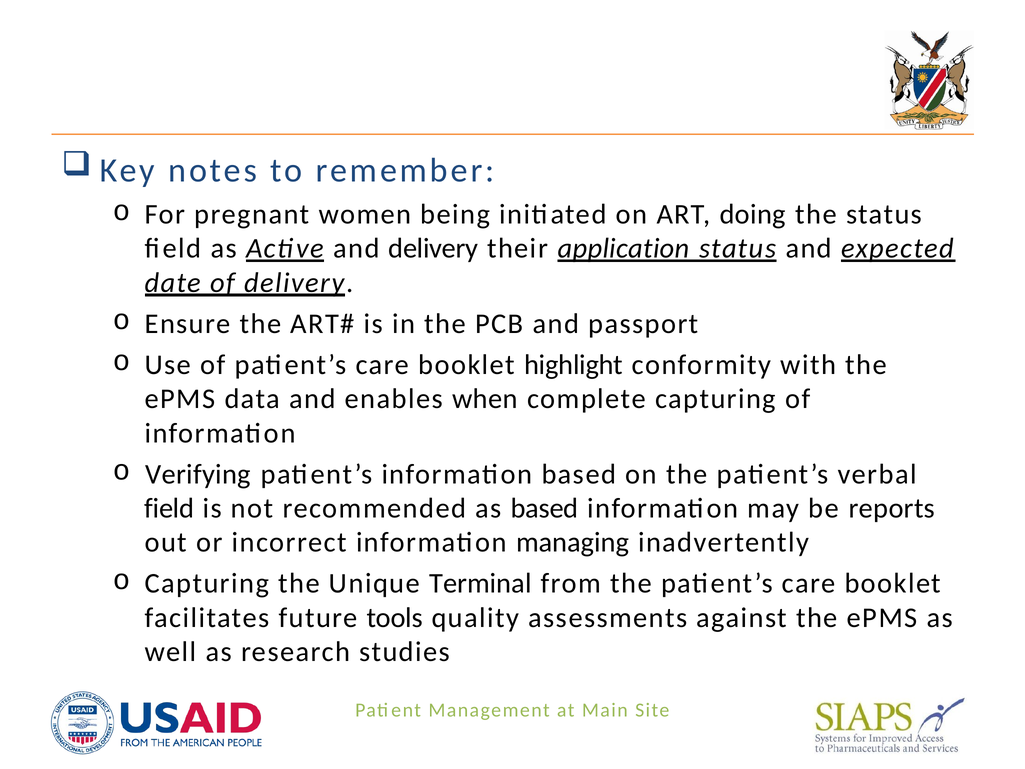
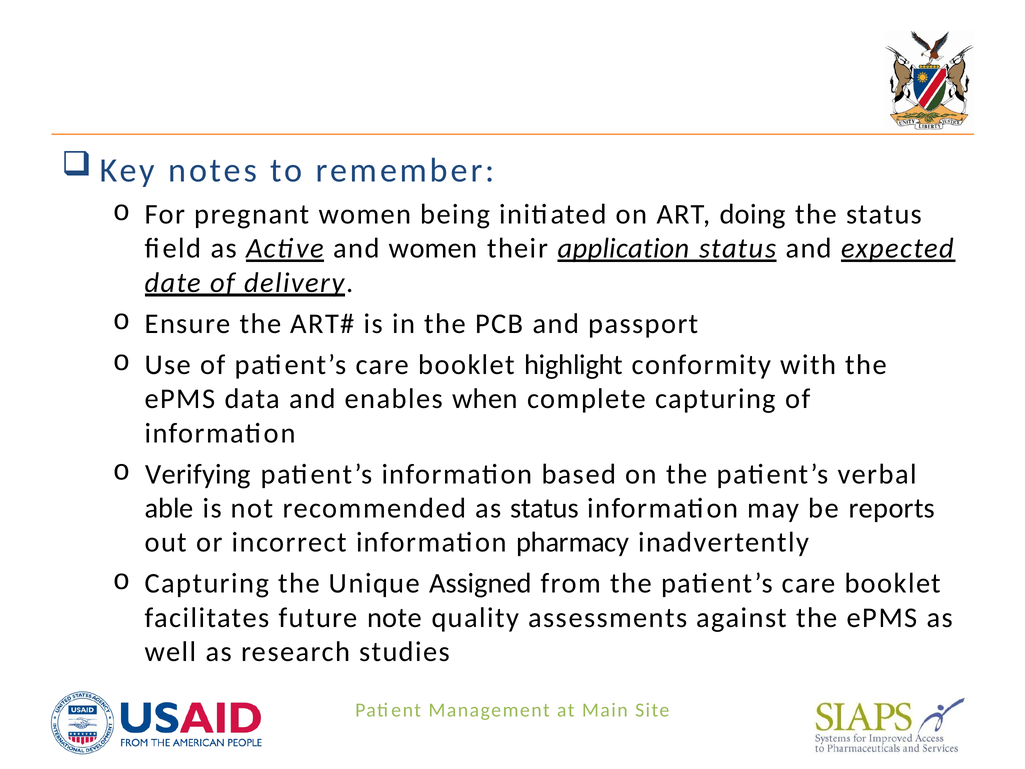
and delivery: delivery -> women
field at (169, 508): field -> able
as based: based -> status
managing: managing -> pharmacy
Terminal: Terminal -> Assigned
tools: tools -> note
